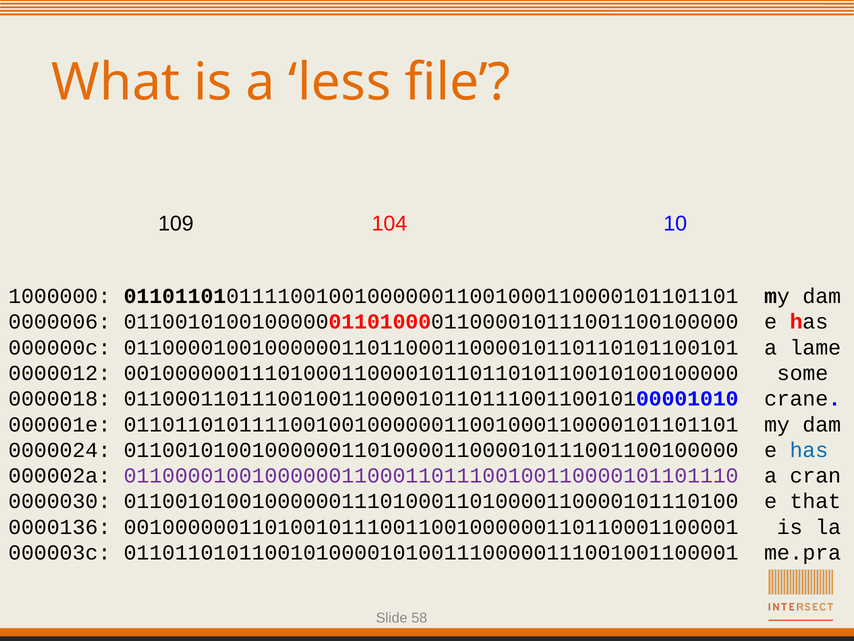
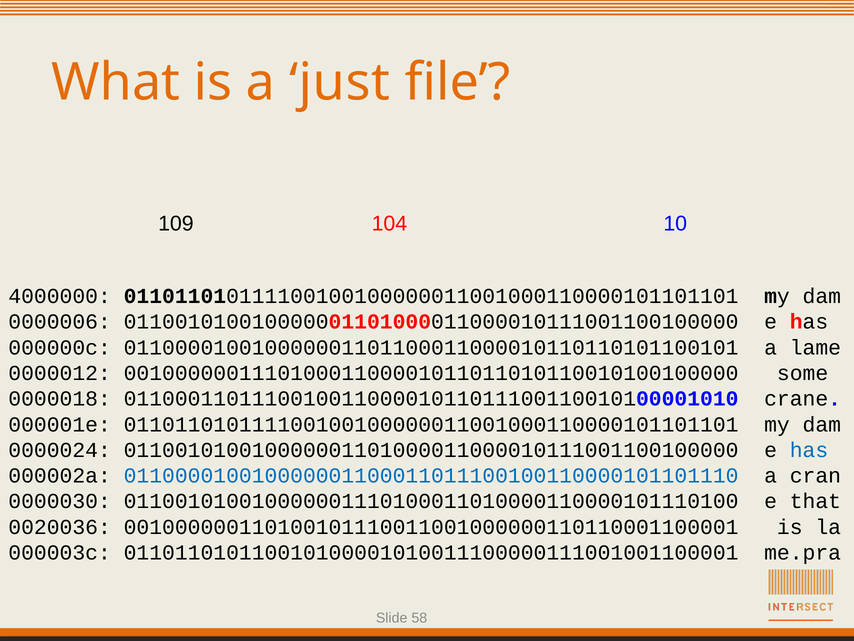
less: less -> just
1000000: 1000000 -> 4000000
011000010010000001100011011100100110000101101110 colour: purple -> blue
0000136: 0000136 -> 0020036
